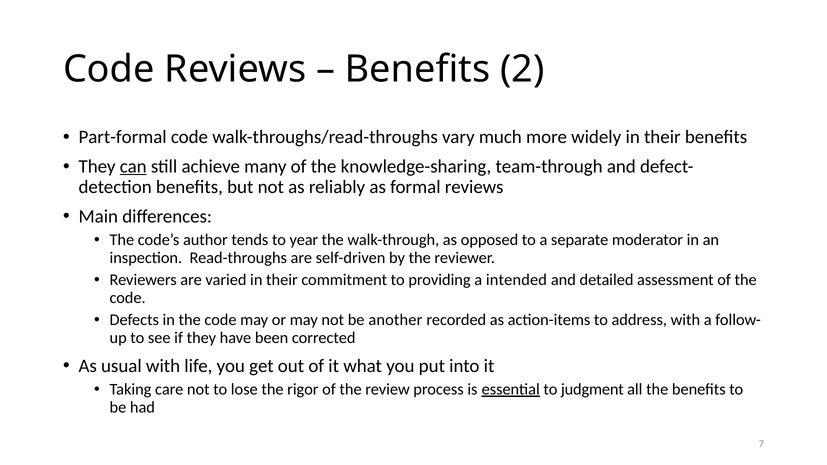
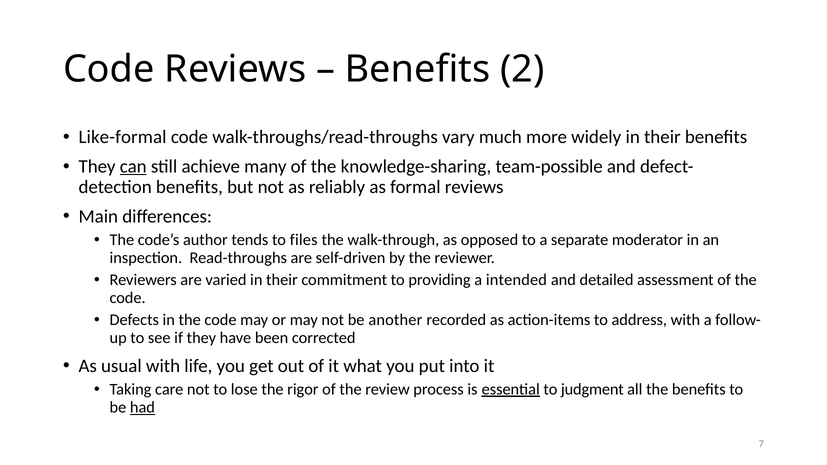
Part-formal: Part-formal -> Like-formal
team-through: team-through -> team-possible
year: year -> files
had underline: none -> present
